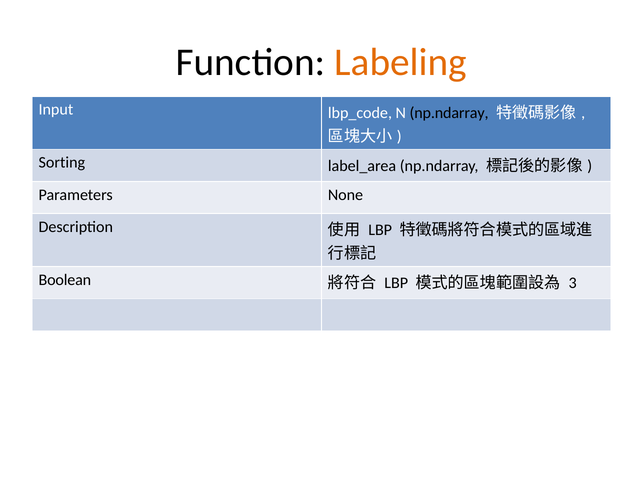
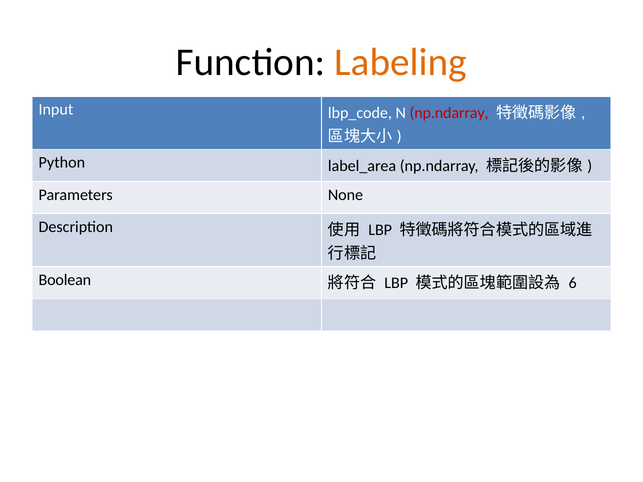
np.ndarray at (449, 113) colour: black -> red
Sorting: Sorting -> Python
3: 3 -> 6
